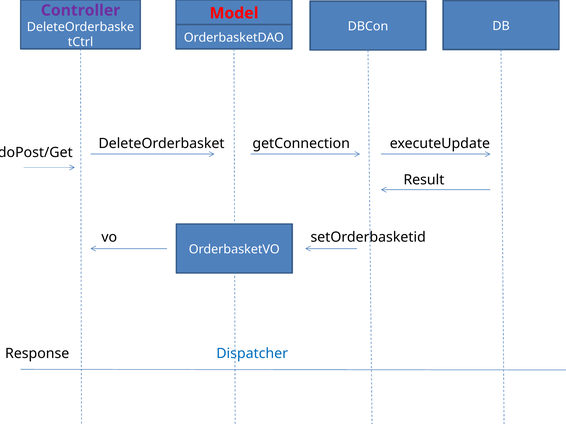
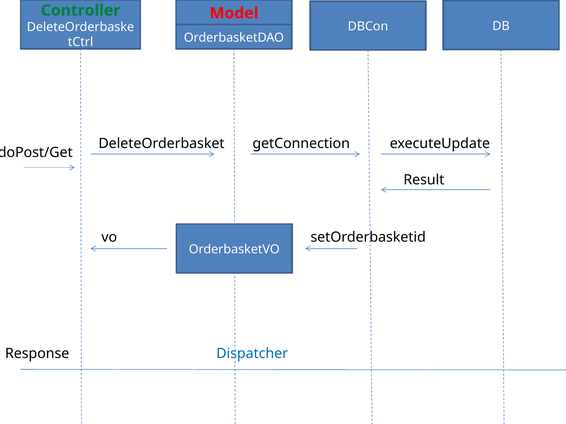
Controller colour: purple -> green
